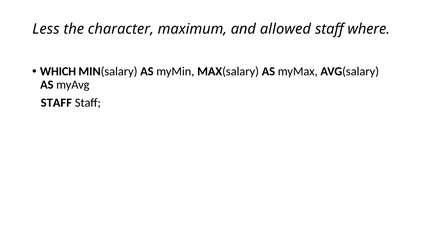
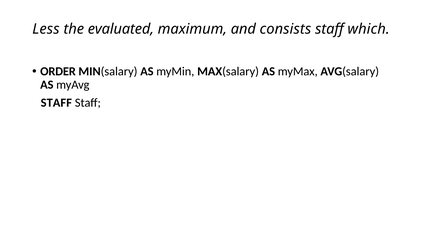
character: character -> evaluated
allowed: allowed -> consists
where: where -> which
WHICH: WHICH -> ORDER
